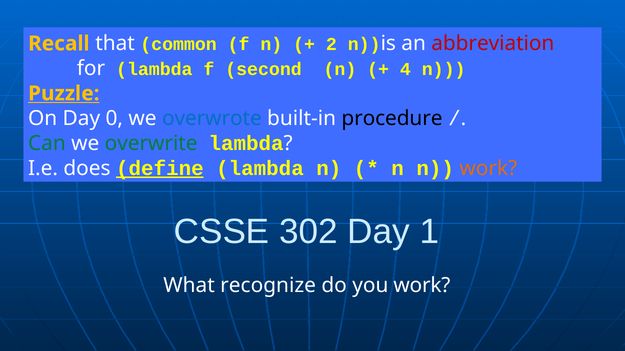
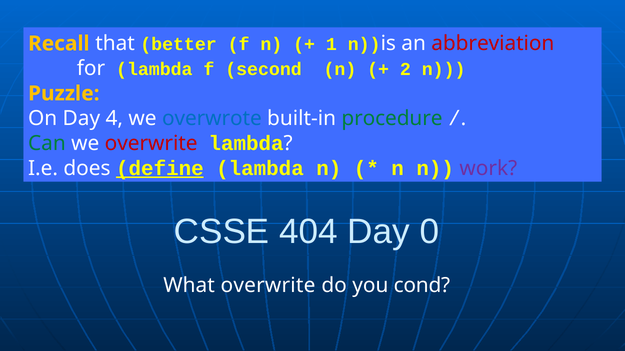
common: common -> better
2: 2 -> 1
4: 4 -> 2
Puzzle underline: present -> none
0: 0 -> 4
procedure colour: black -> green
overwrite at (151, 144) colour: green -> red
work at (488, 169) colour: orange -> purple
302: 302 -> 404
1: 1 -> 0
What recognize: recognize -> overwrite
you work: work -> cond
